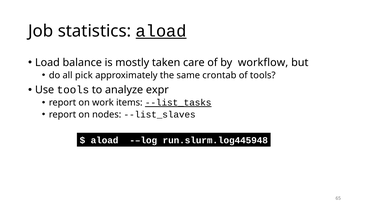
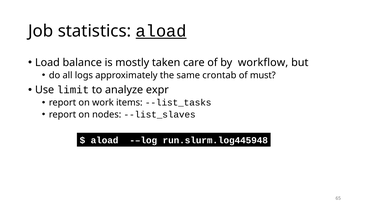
pick: pick -> logs
of tools: tools -> must
Use tools: tools -> limit
--list_tasks underline: present -> none
